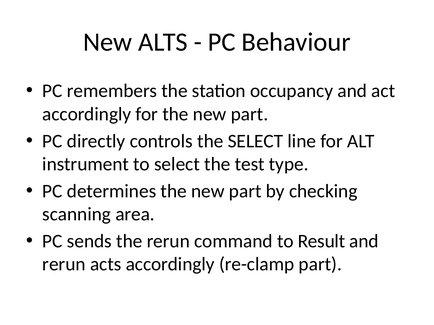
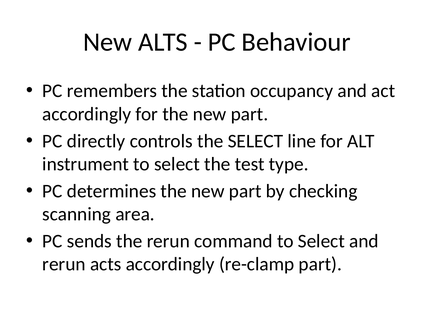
command to Result: Result -> Select
